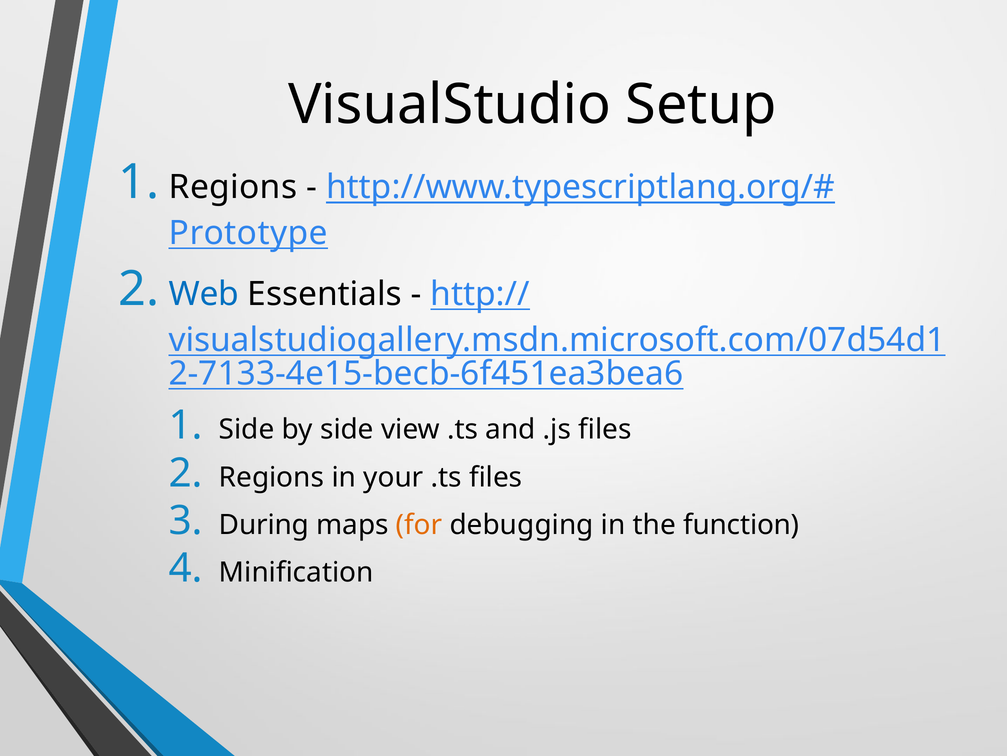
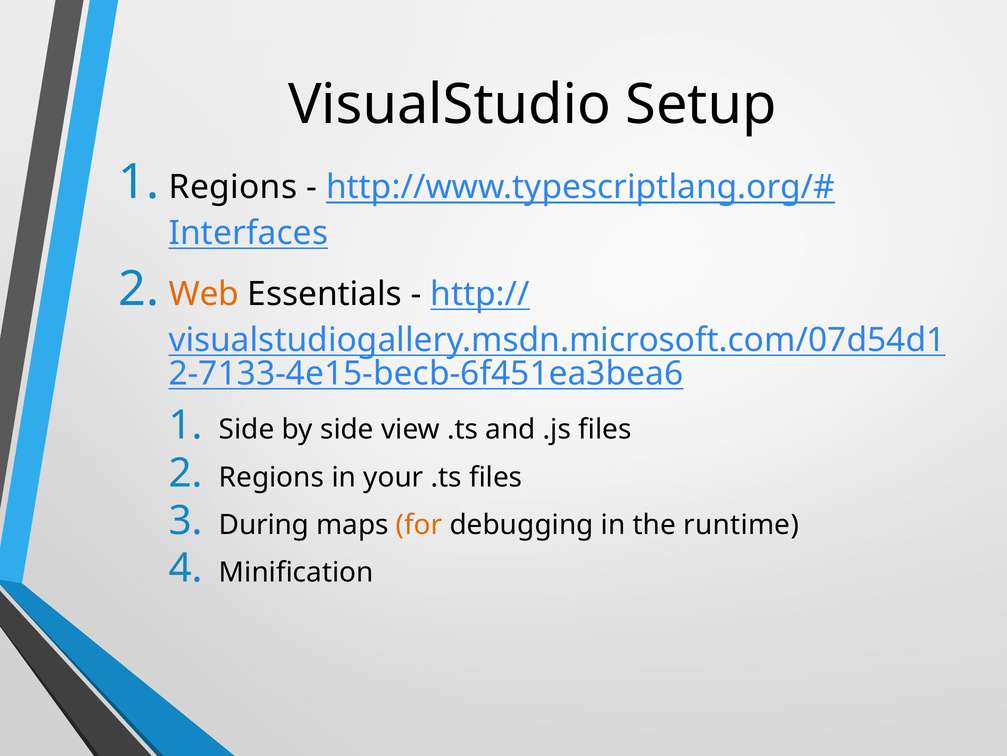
Prototype: Prototype -> Interfaces
Web colour: blue -> orange
function: function -> runtime
